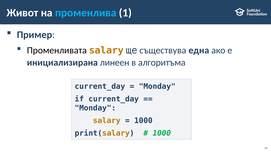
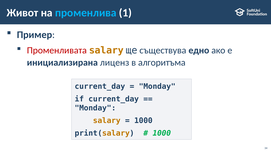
Променливата colour: black -> red
една: една -> едно
линеен: линеен -> лиценз
